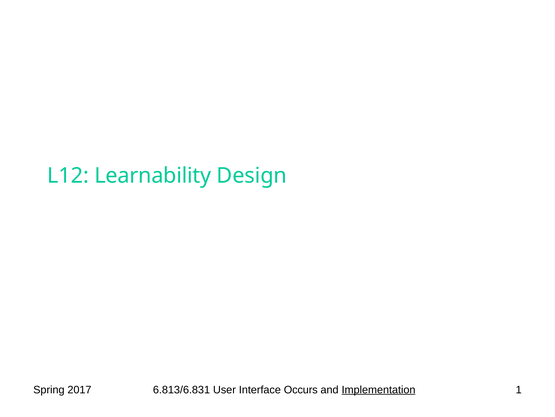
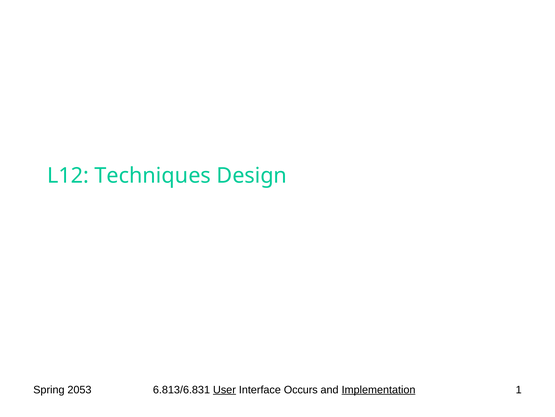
Learnability: Learnability -> Techniques
2017: 2017 -> 2053
User underline: none -> present
